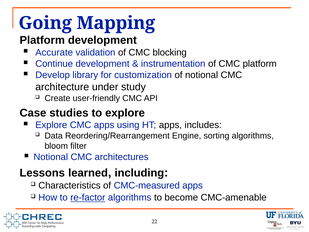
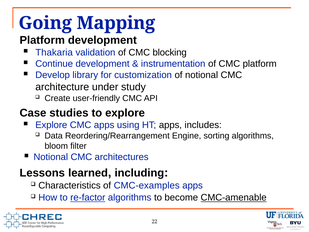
Accurate: Accurate -> Thakaria
CMC-measured: CMC-measured -> CMC-examples
CMC-amenable underline: none -> present
